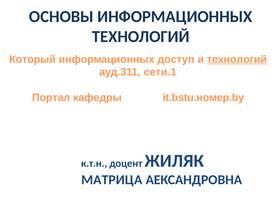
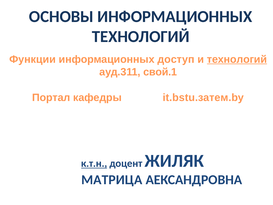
Который: Который -> Функции
сети.1: сети.1 -> свой.1
it.bstu.номер.by: it.bstu.номер.by -> it.bstu.затем.by
к.т.н underline: none -> present
